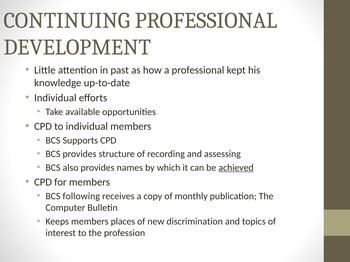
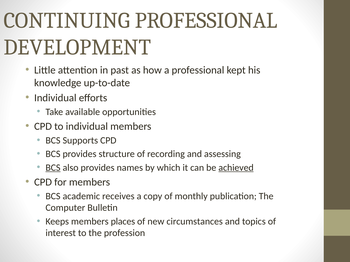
BCS at (53, 168) underline: none -> present
following: following -> academic
discrimination: discrimination -> circumstances
